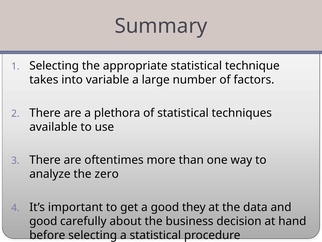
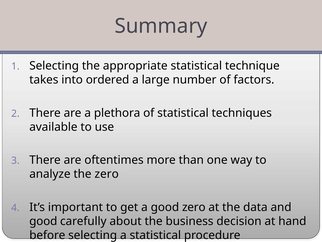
variable: variable -> ordered
good they: they -> zero
